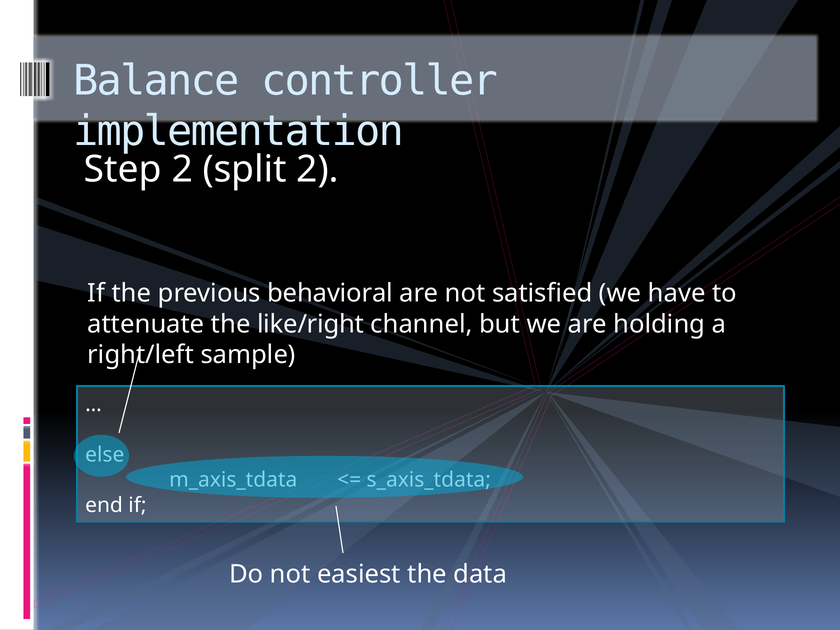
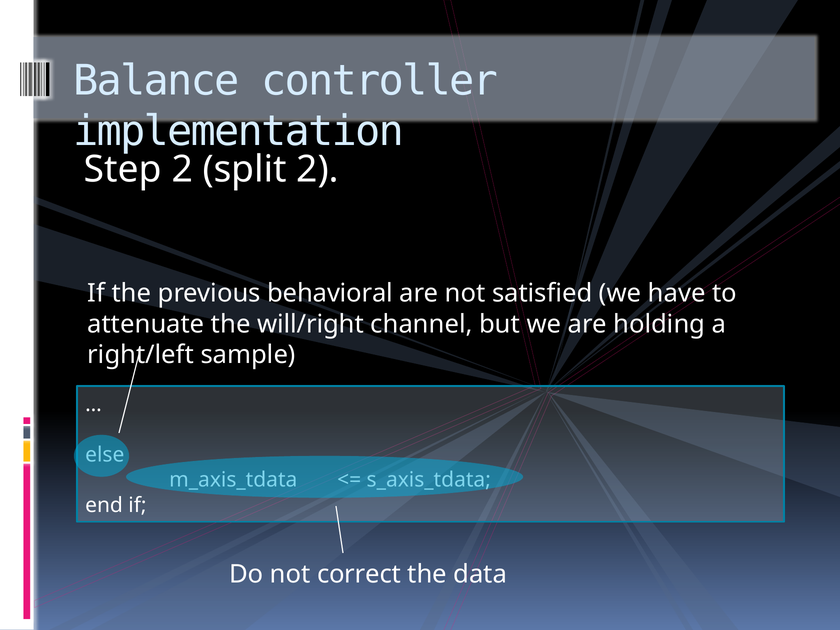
like/right: like/right -> will/right
easiest: easiest -> correct
